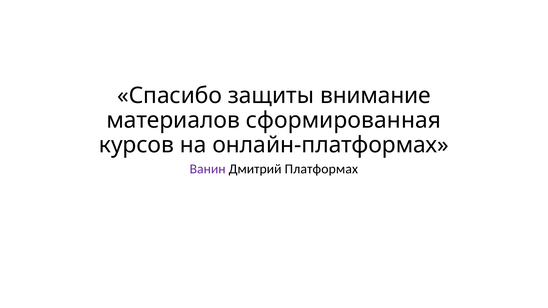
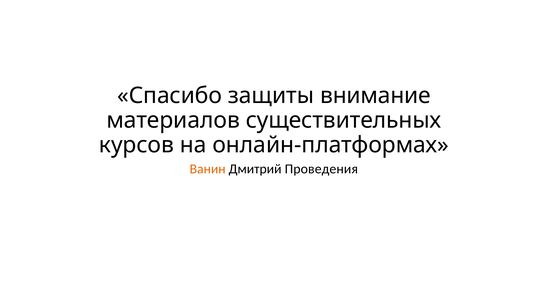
сформированная: сформированная -> существительных
Ванин colour: purple -> orange
Платформах: Платформах -> Проведения
